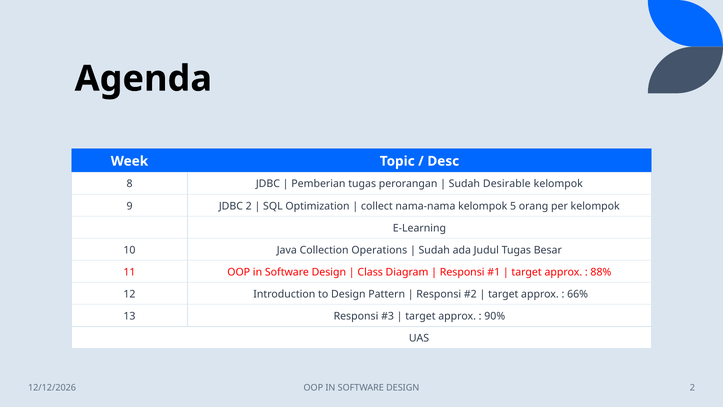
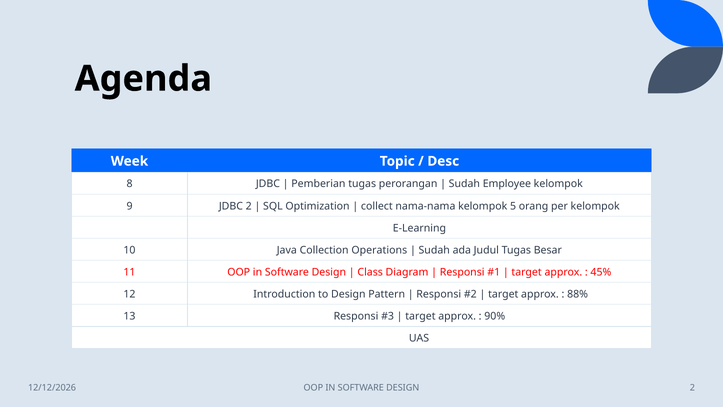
Desirable: Desirable -> Employee
88%: 88% -> 45%
66%: 66% -> 88%
